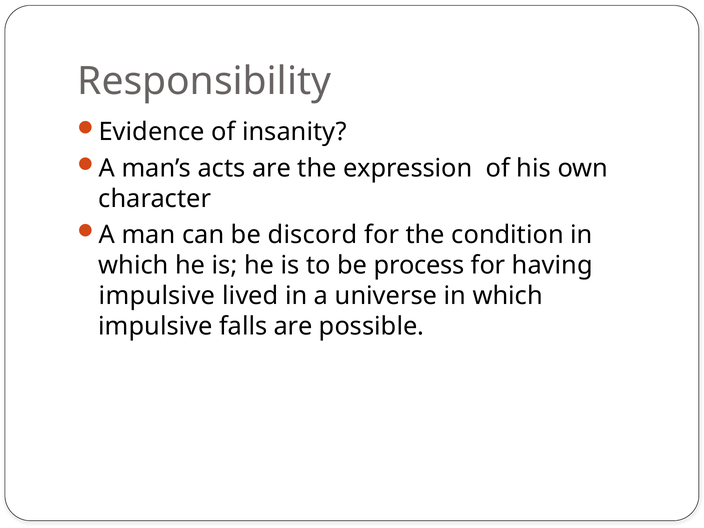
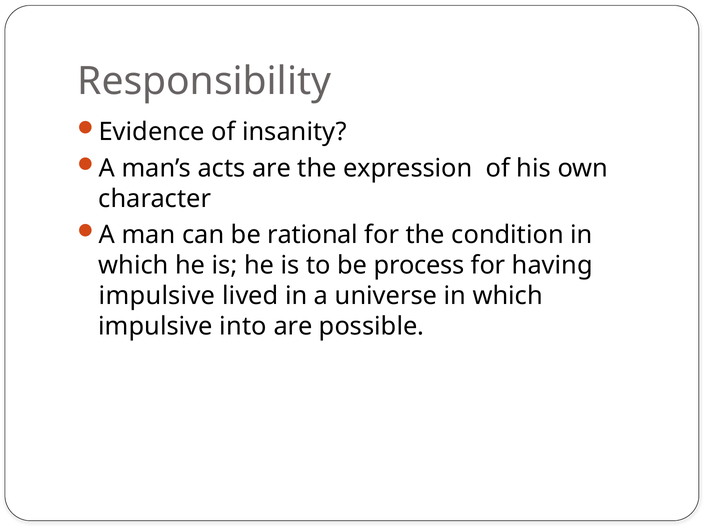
discord: discord -> rational
falls: falls -> into
